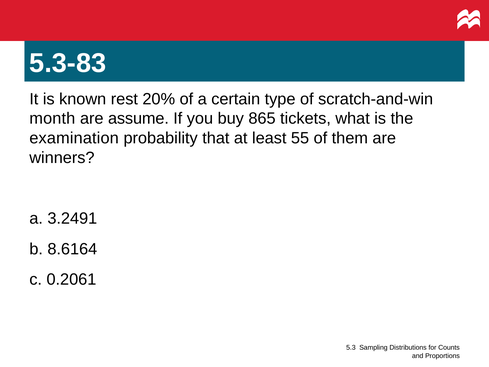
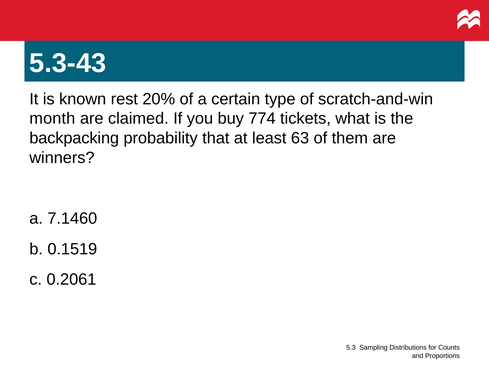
5.3-83: 5.3-83 -> 5.3-43
assume: assume -> claimed
865: 865 -> 774
examination: examination -> backpacking
55: 55 -> 63
3.2491: 3.2491 -> 7.1460
8.6164: 8.6164 -> 0.1519
